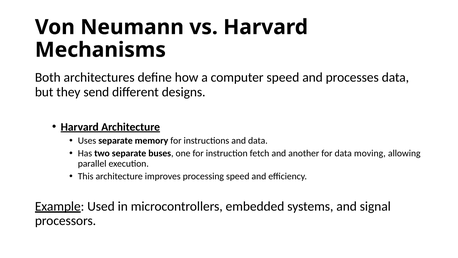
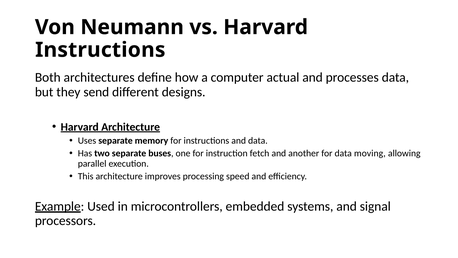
Mechanisms at (100, 50): Mechanisms -> Instructions
computer speed: speed -> actual
